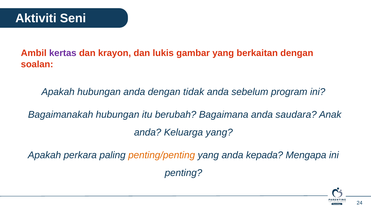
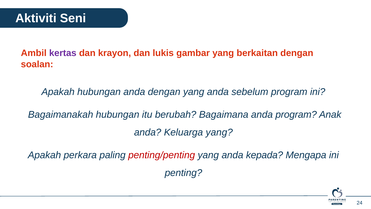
dengan tidak: tidak -> yang
anda saudara: saudara -> program
penting/penting colour: orange -> red
